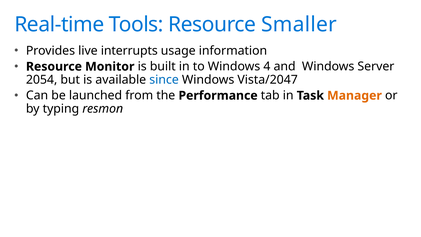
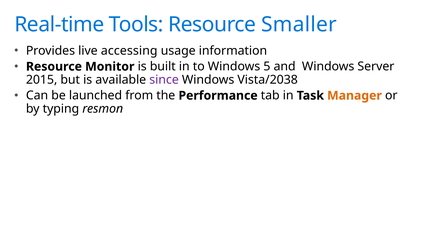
interrupts: interrupts -> accessing
4: 4 -> 5
2054: 2054 -> 2015
since colour: blue -> purple
Vista/2047: Vista/2047 -> Vista/2038
